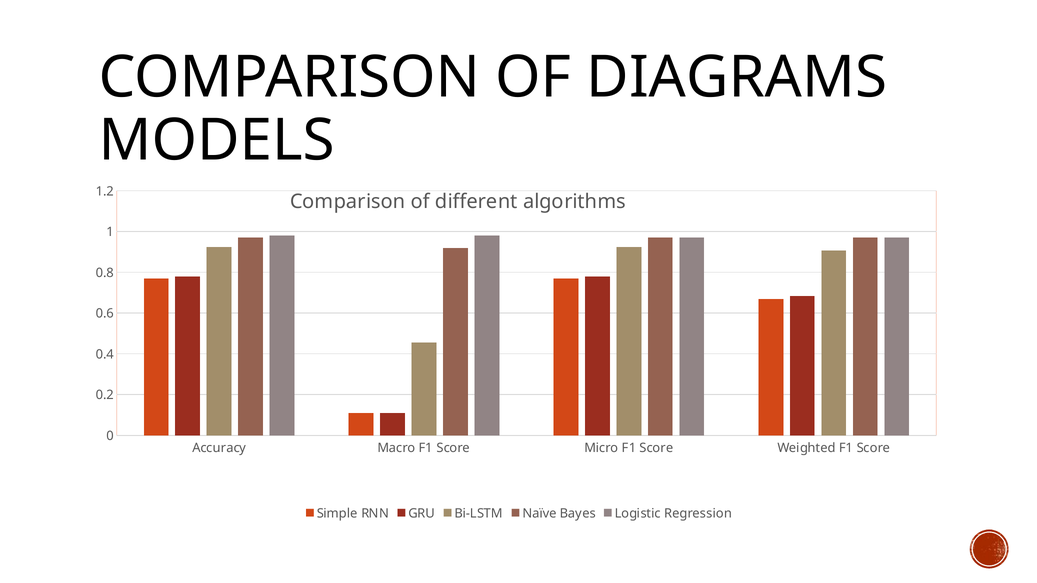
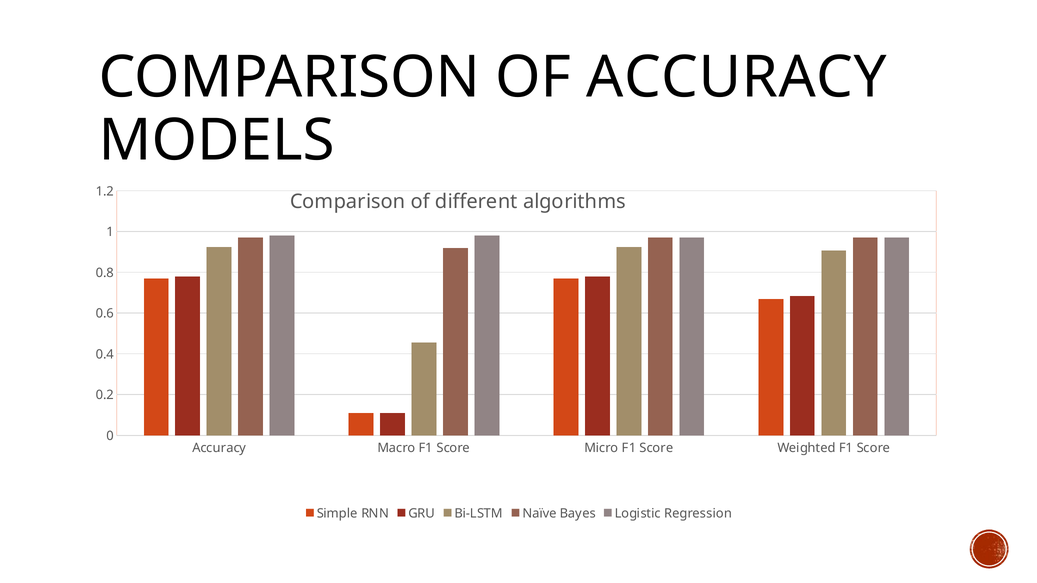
OF DIAGRAMS: DIAGRAMS -> ACCURACY
